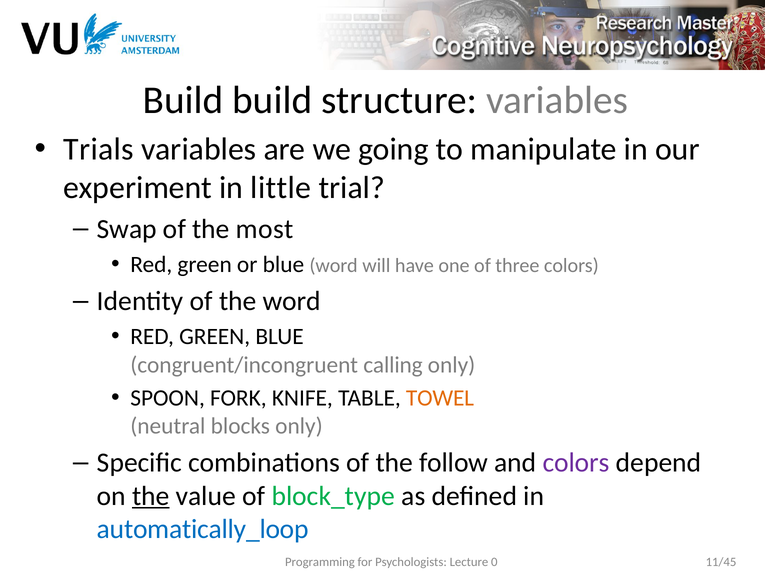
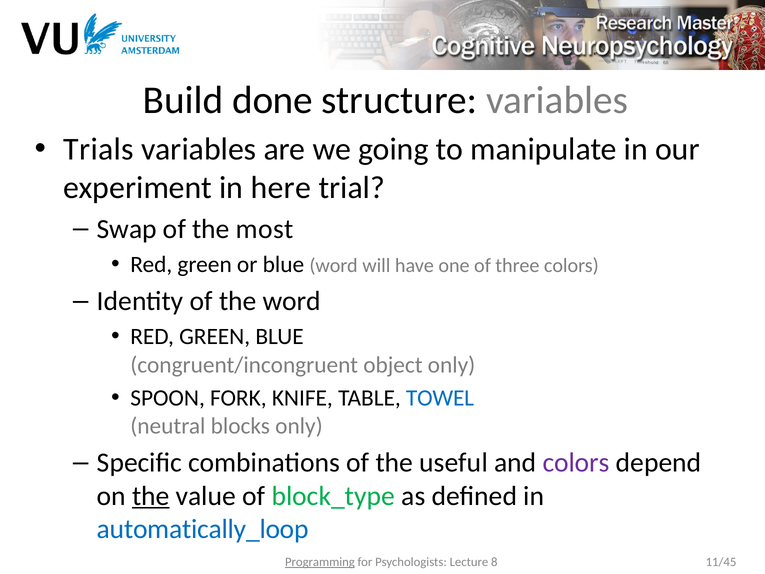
Build build: build -> done
little: little -> here
calling: calling -> object
TOWEL colour: orange -> blue
follow: follow -> useful
Programming underline: none -> present
0: 0 -> 8
